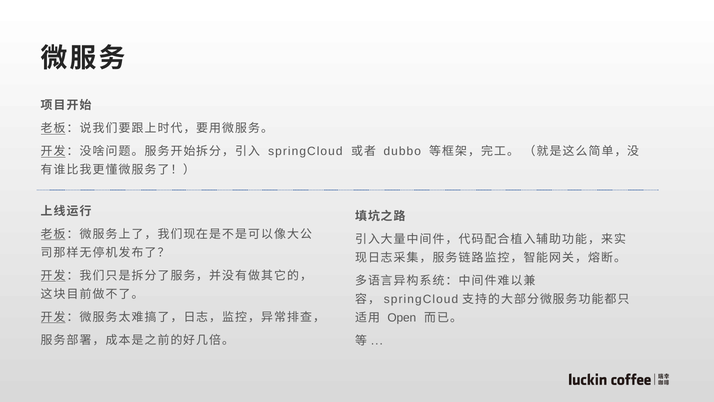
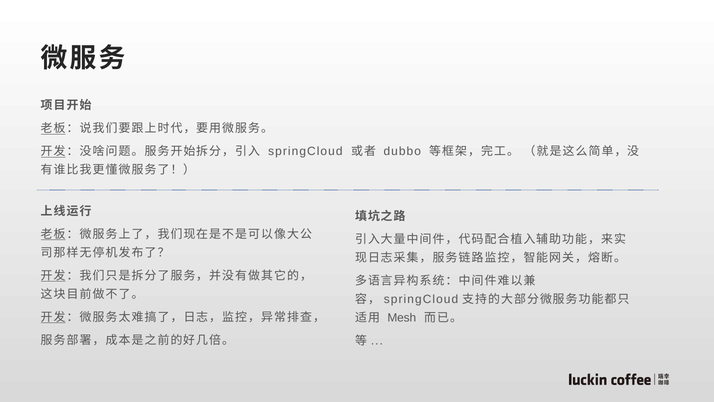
Open: Open -> Mesh
